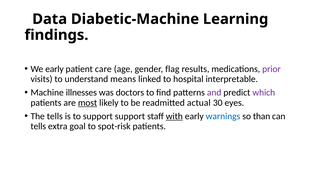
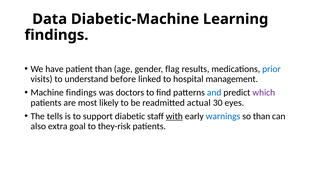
We early: early -> have
patient care: care -> than
prior colour: purple -> blue
means: means -> before
interpretable: interpretable -> management
Machine illnesses: illnesses -> findings
and colour: purple -> blue
most underline: present -> none
support support: support -> diabetic
tells at (38, 126): tells -> also
spot-risk: spot-risk -> they-risk
